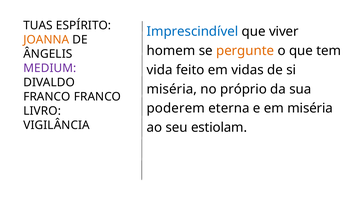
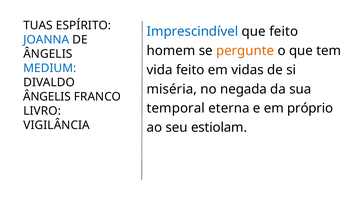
que viver: viver -> feito
JOANNA colour: orange -> blue
MEDIUM colour: purple -> blue
próprio: próprio -> negada
FRANCO at (47, 97): FRANCO -> ÂNGELIS
poderem: poderem -> temporal
em miséria: miséria -> próprio
